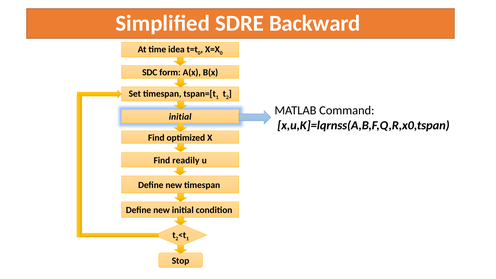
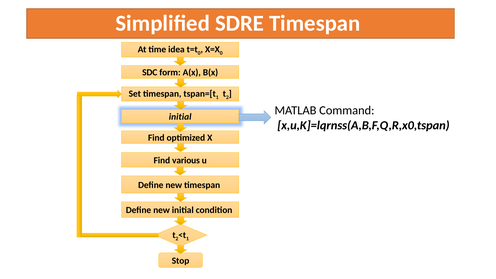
SDRE Backward: Backward -> Timespan
readily: readily -> various
